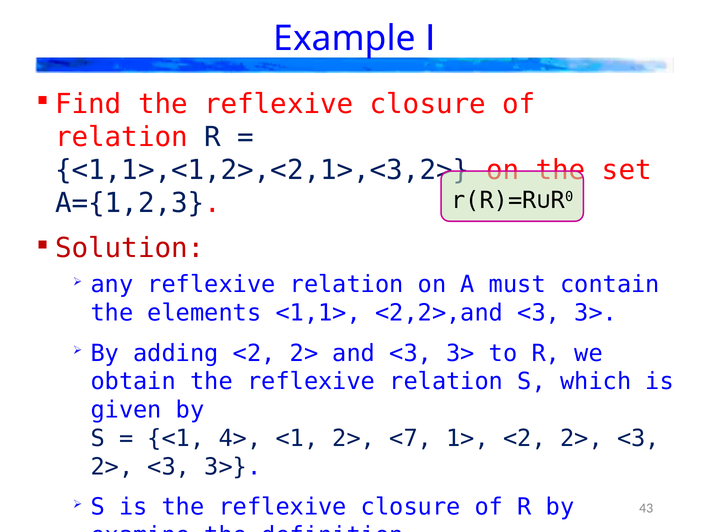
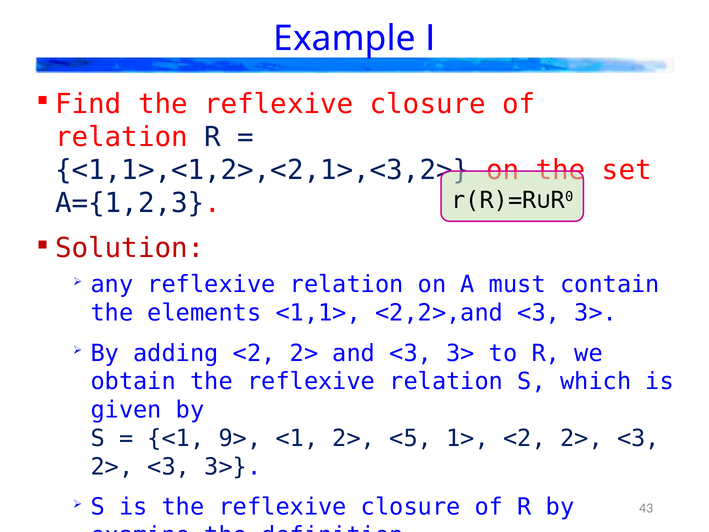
4>: 4> -> 9>
<7: <7 -> <5
